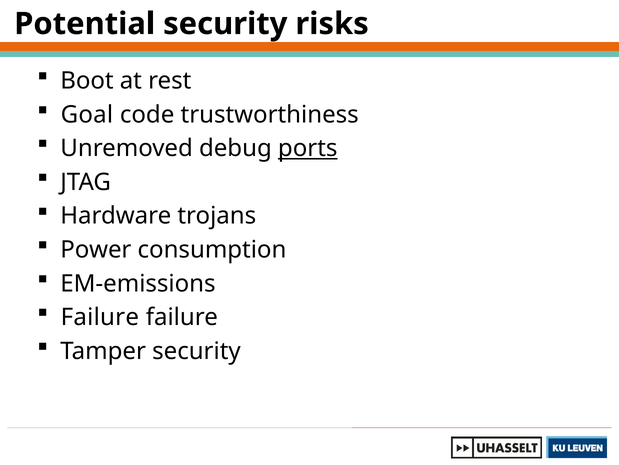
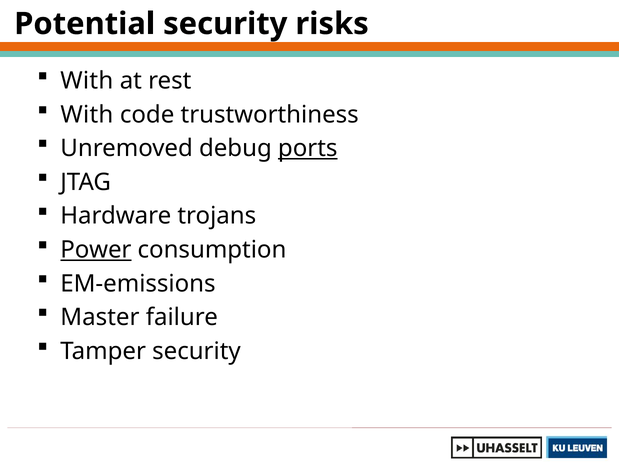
Boot at (87, 81): Boot -> With
Goal at (87, 114): Goal -> With
Power underline: none -> present
Failure at (100, 317): Failure -> Master
